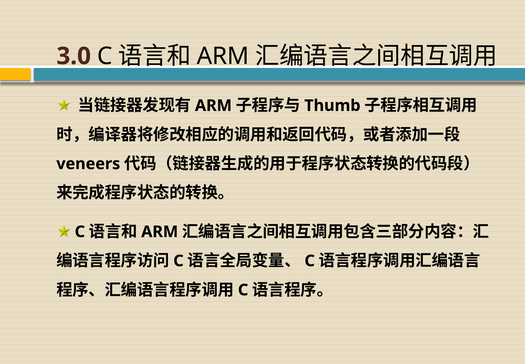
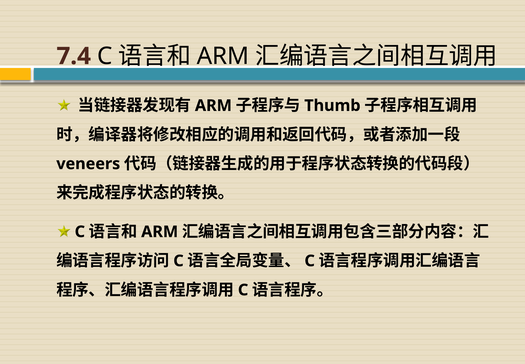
3.0: 3.0 -> 7.4
